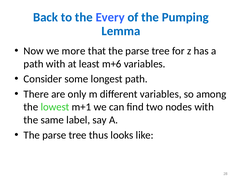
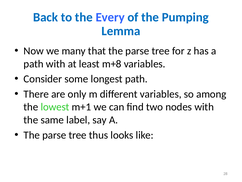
more: more -> many
m+6: m+6 -> m+8
